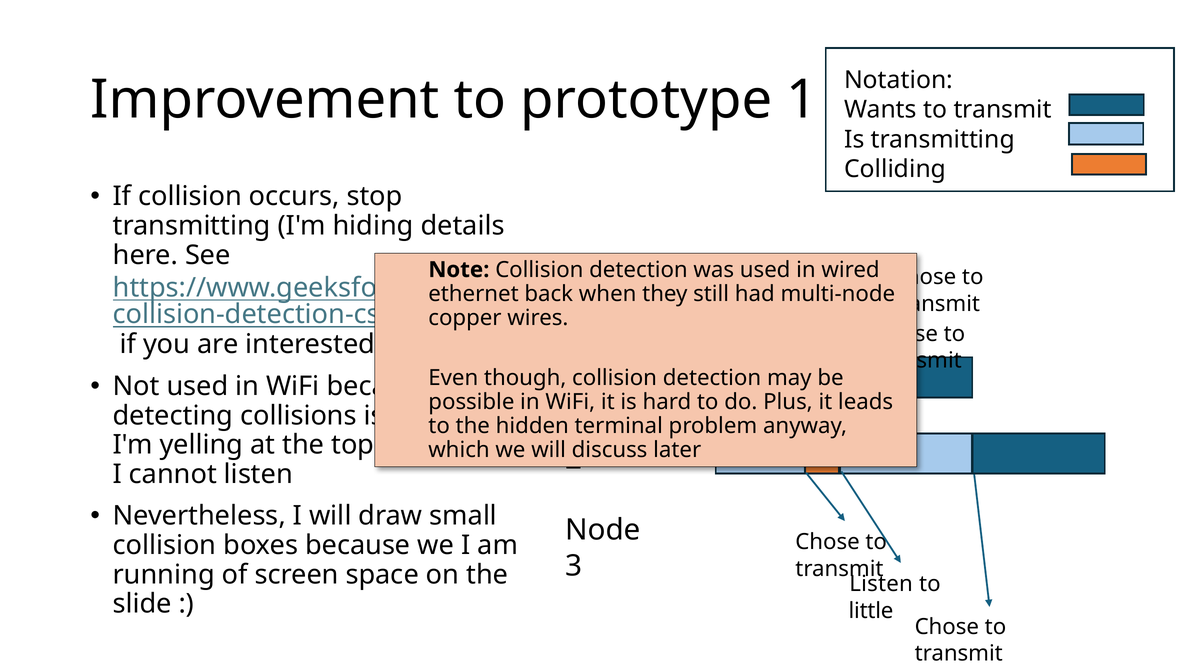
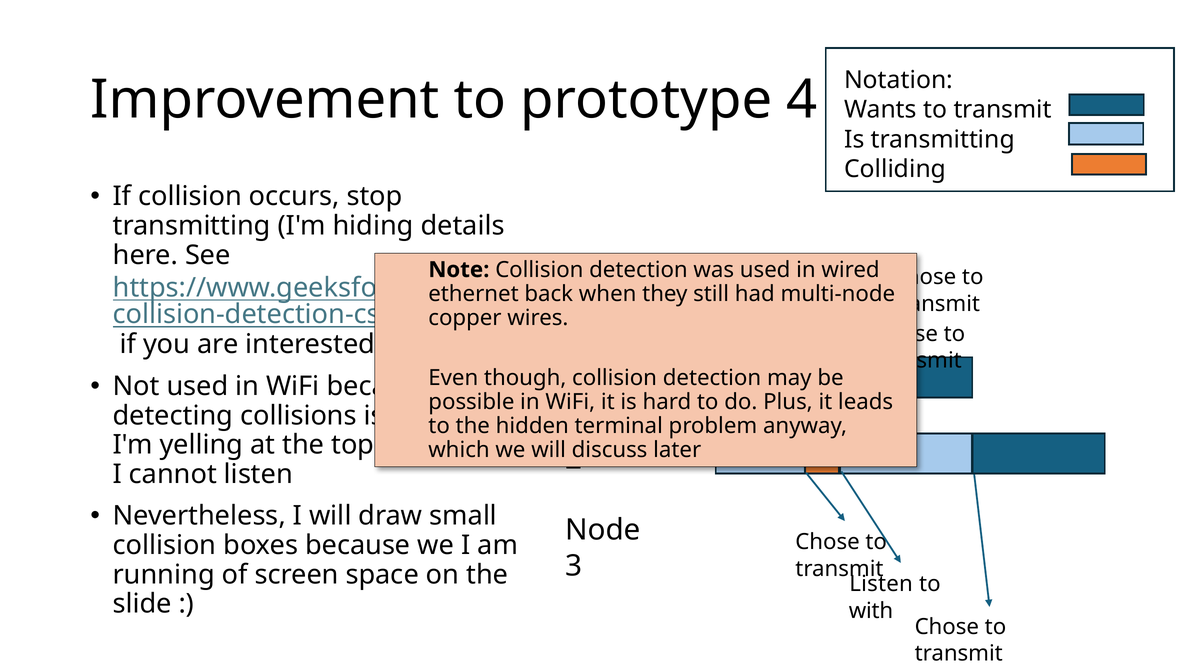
prototype 1: 1 -> 4
little: little -> with
